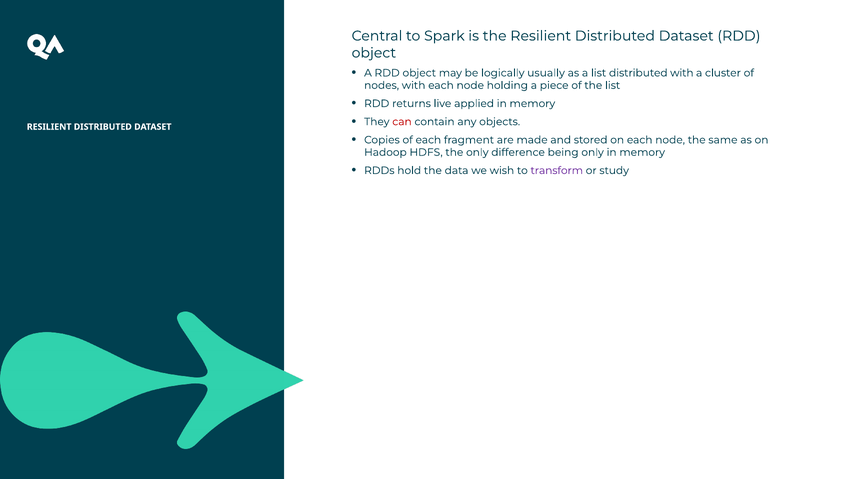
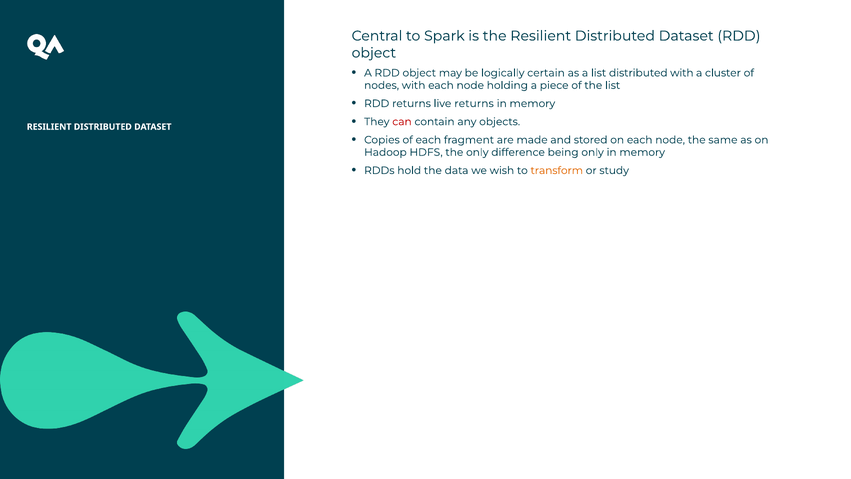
usually: usually -> certain
live applied: applied -> returns
transform colour: purple -> orange
